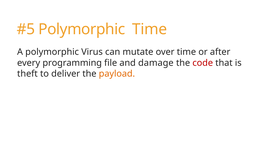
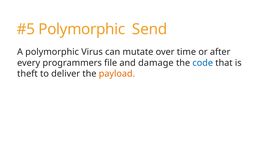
Polymorphic Time: Time -> Send
programming: programming -> programmers
code colour: red -> blue
